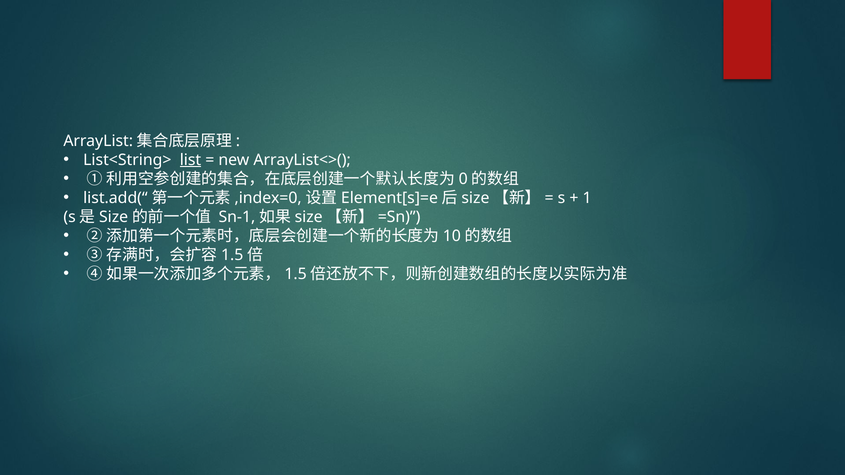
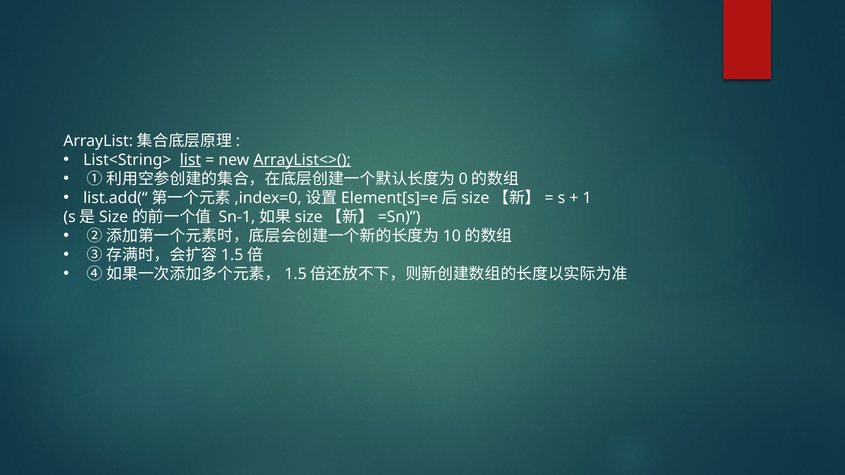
ArrayList<>( underline: none -> present
